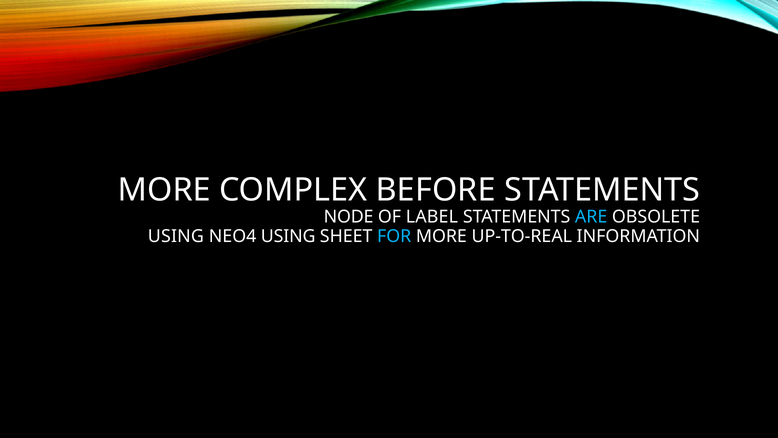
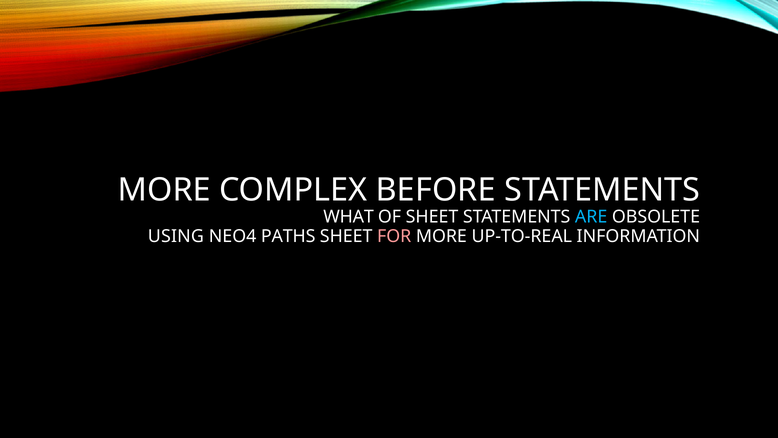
NODE: NODE -> WHAT
OF LABEL: LABEL -> SHEET
NEO4 USING: USING -> PATHS
FOR colour: light blue -> pink
